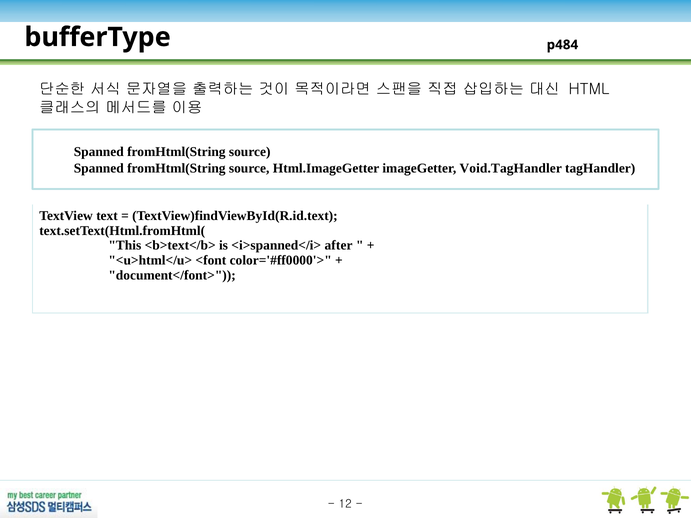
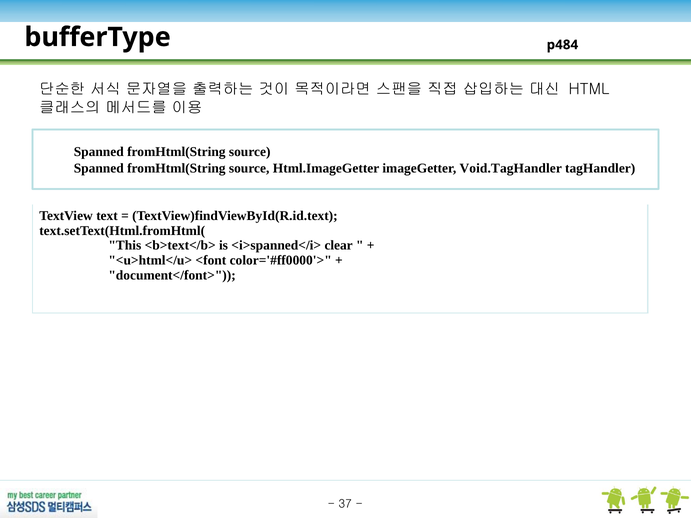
after: after -> clear
12: 12 -> 37
